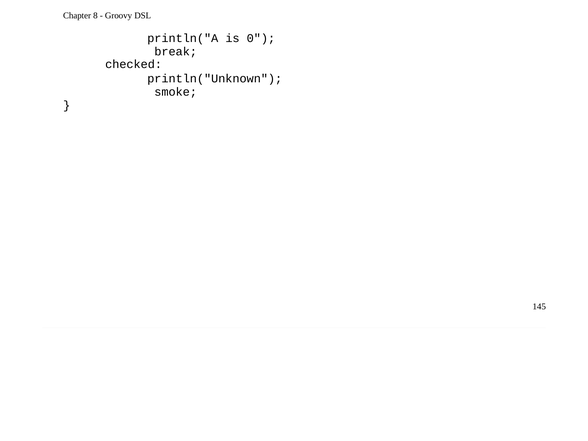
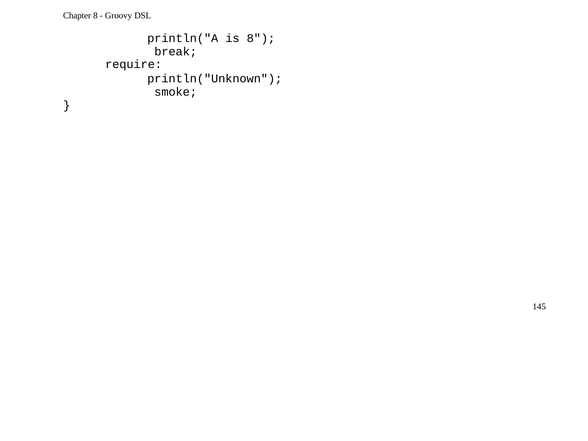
is 0: 0 -> 8
checked: checked -> require
